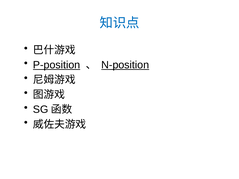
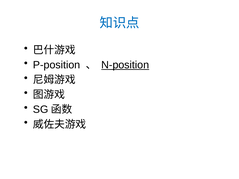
P-position underline: present -> none
